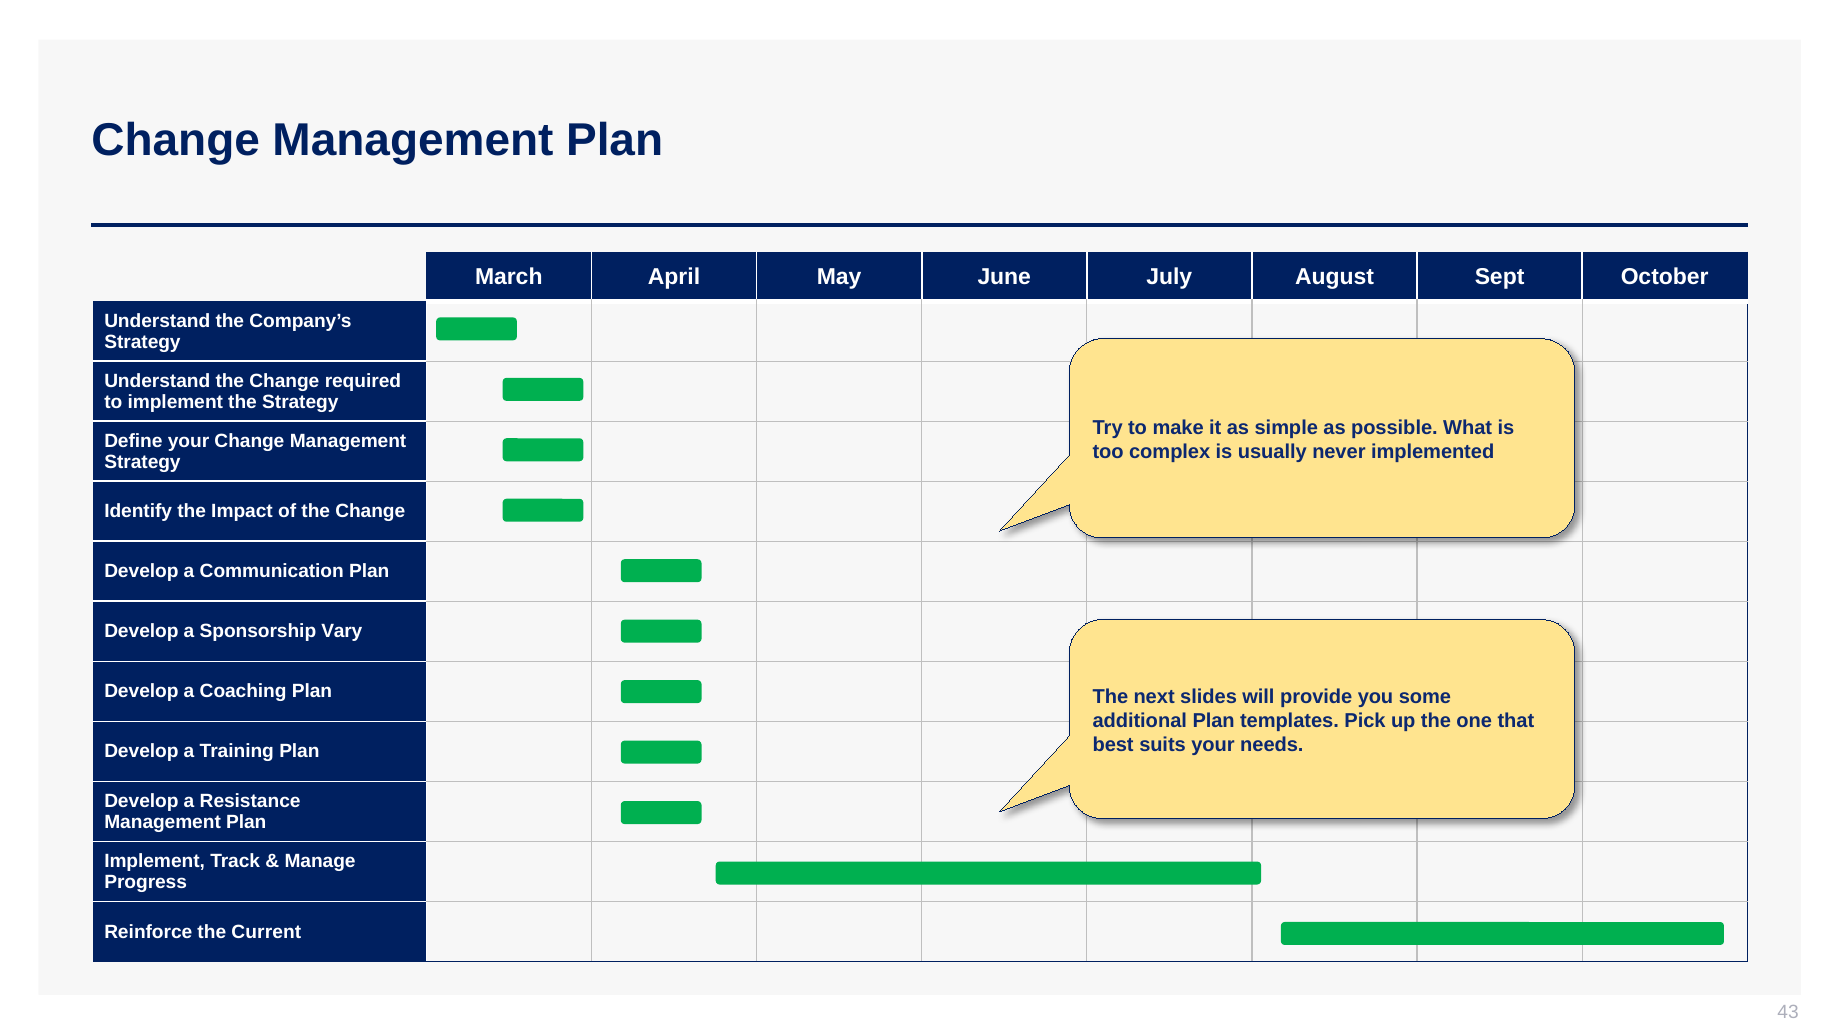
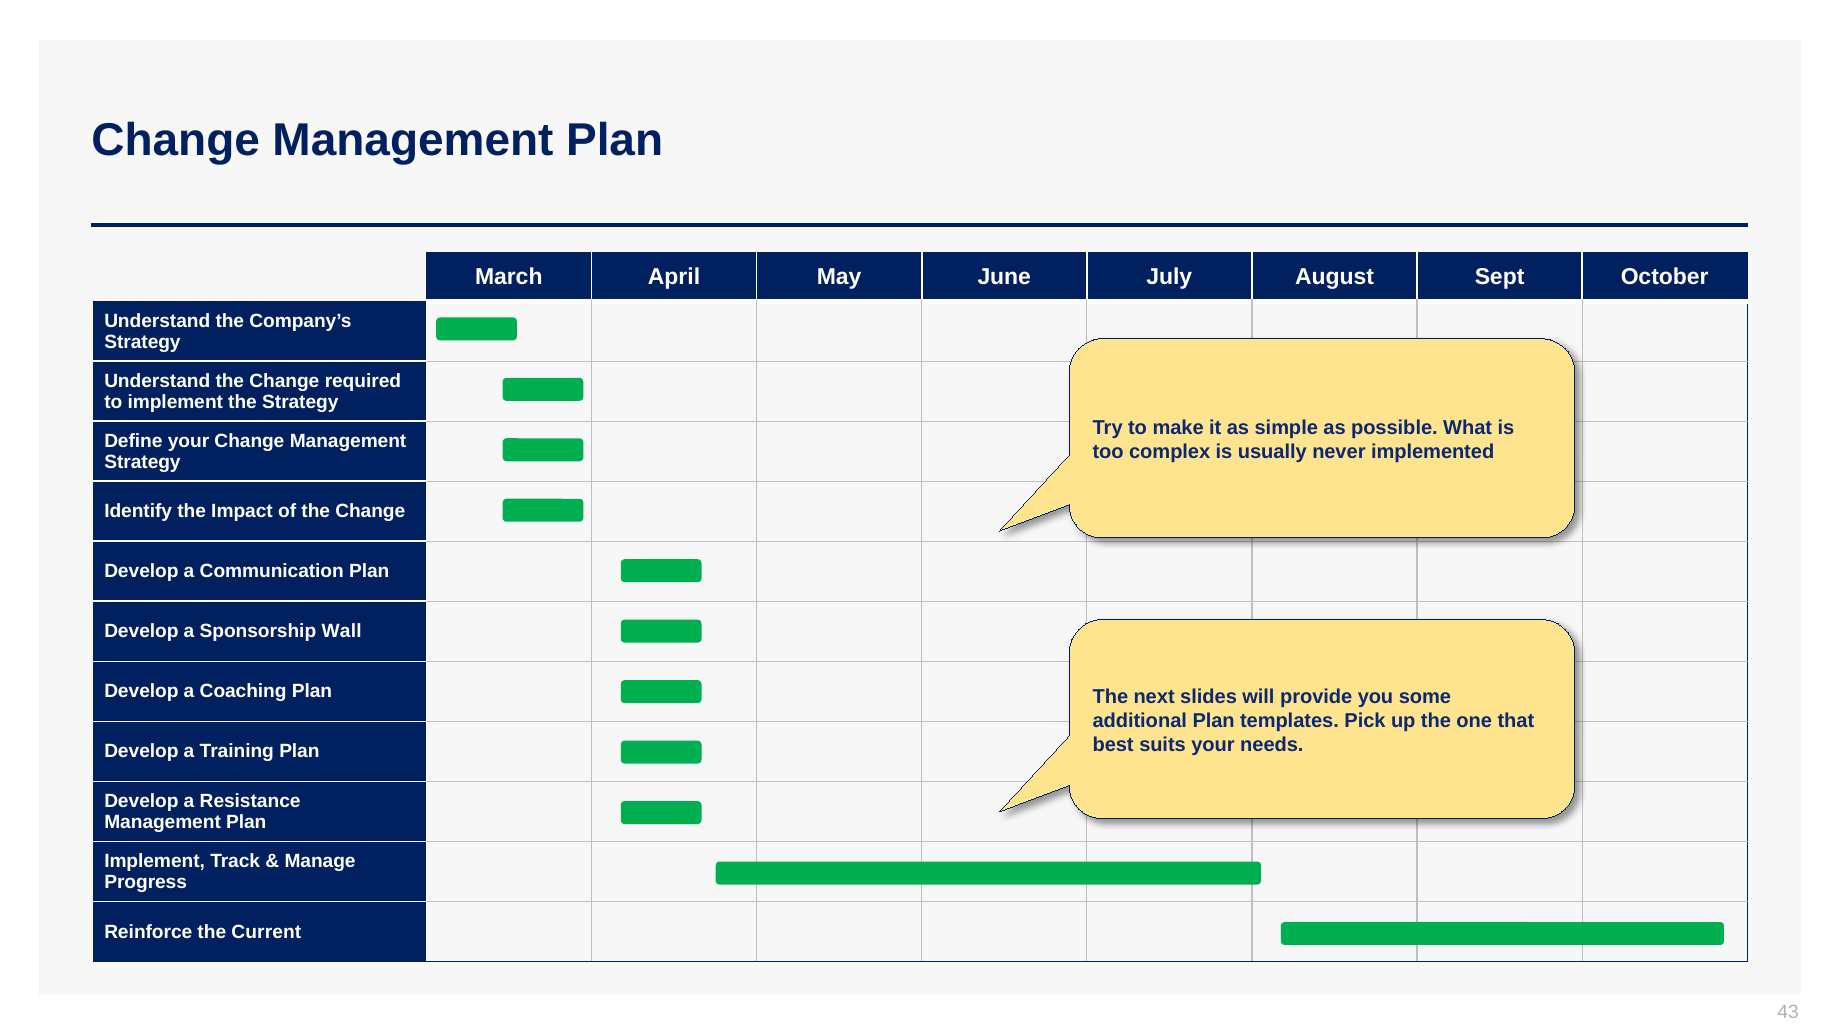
Vary: Vary -> Wall
